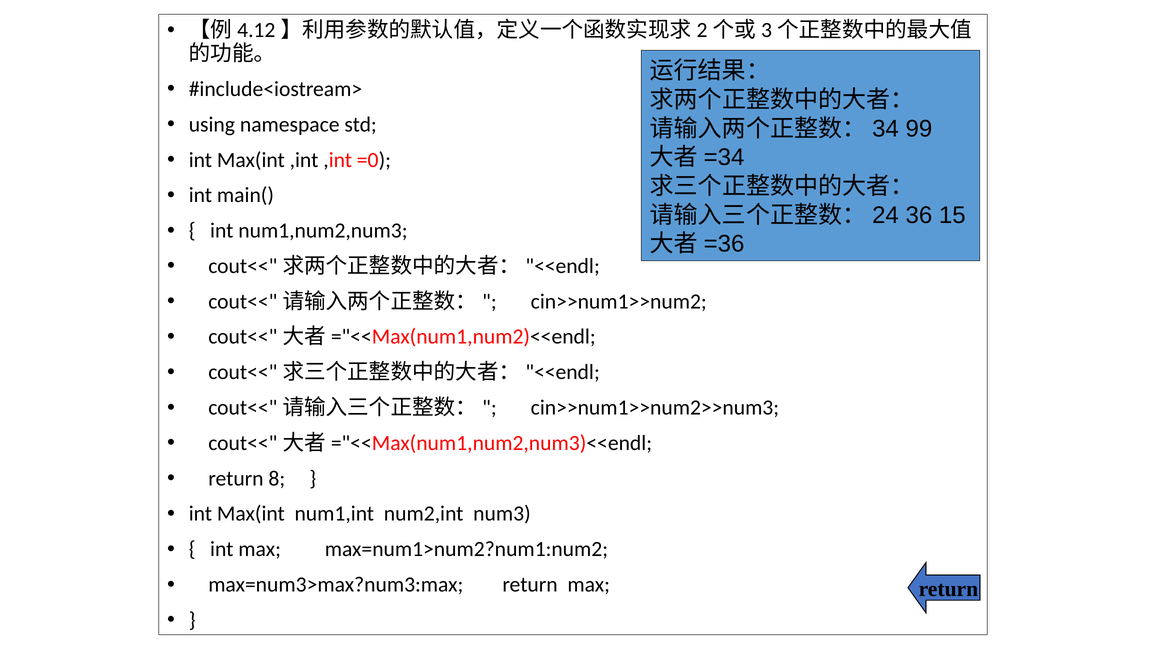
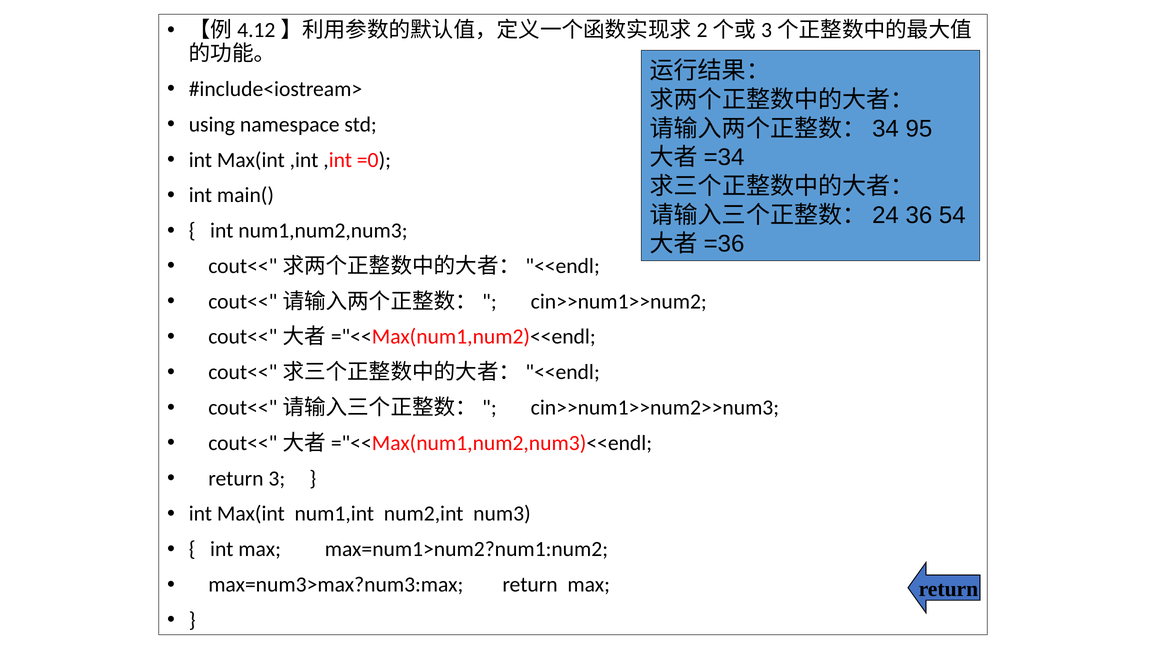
99: 99 -> 95
15: 15 -> 54
8: 8 -> 3
